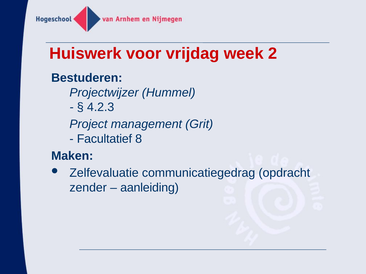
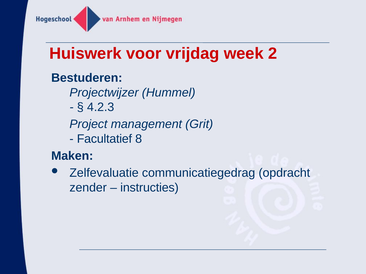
aanleiding: aanleiding -> instructies
